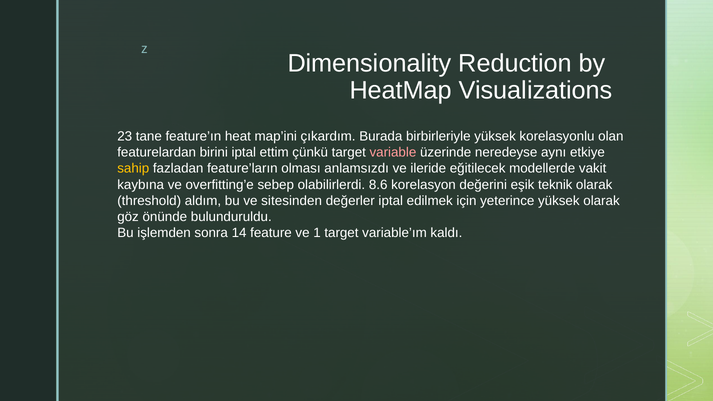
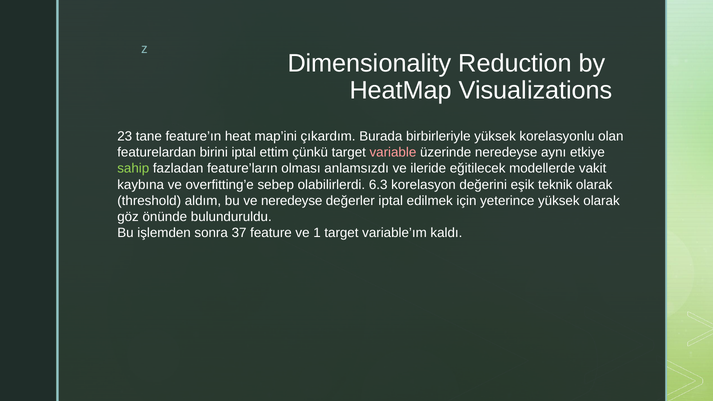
sahip colour: yellow -> light green
8.6: 8.6 -> 6.3
ve sitesinden: sitesinden -> neredeyse
14: 14 -> 37
